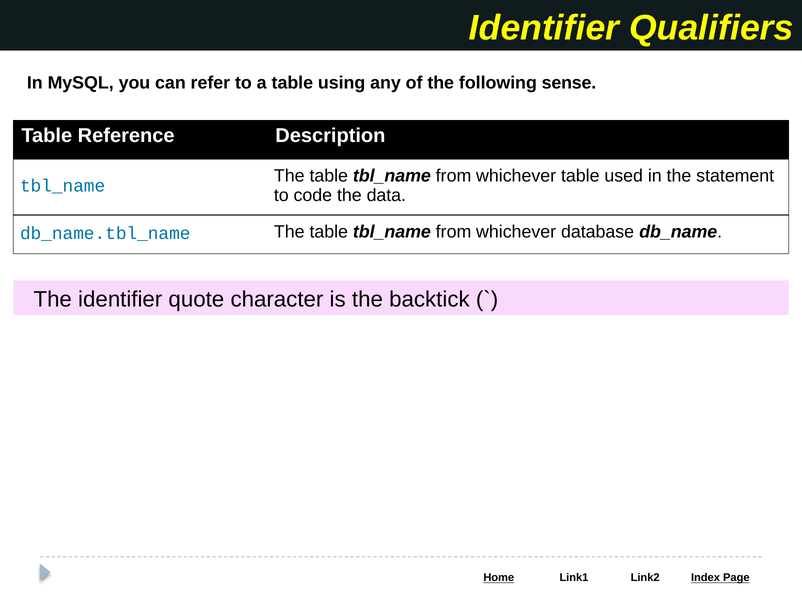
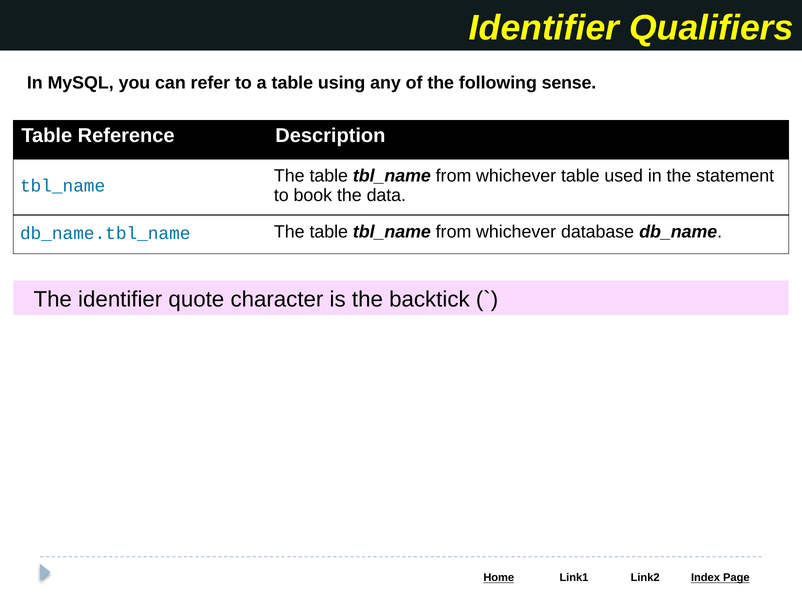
code: code -> book
